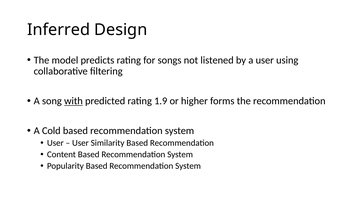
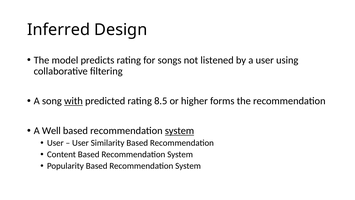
1.9: 1.9 -> 8.5
Cold: Cold -> Well
system at (180, 131) underline: none -> present
